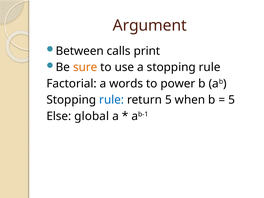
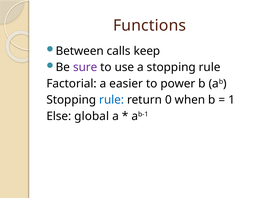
Argument: Argument -> Functions
print: print -> keep
sure colour: orange -> purple
words: words -> easier
return 5: 5 -> 0
5 at (232, 100): 5 -> 1
